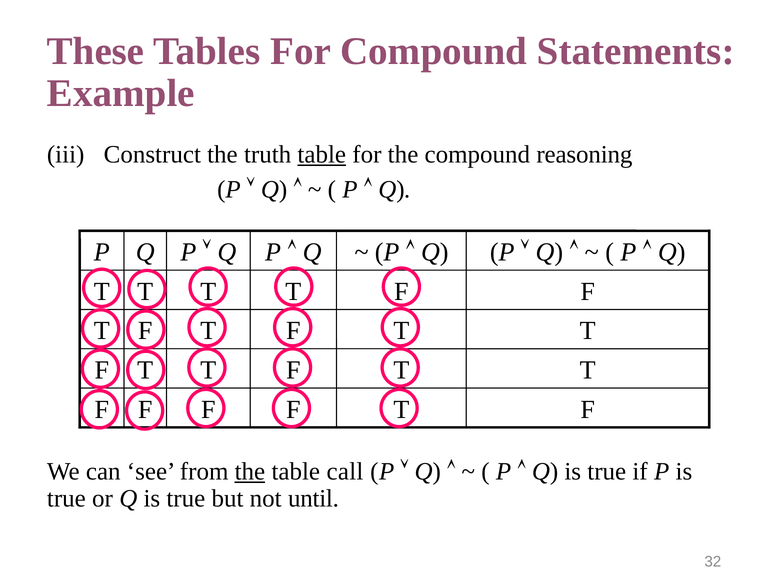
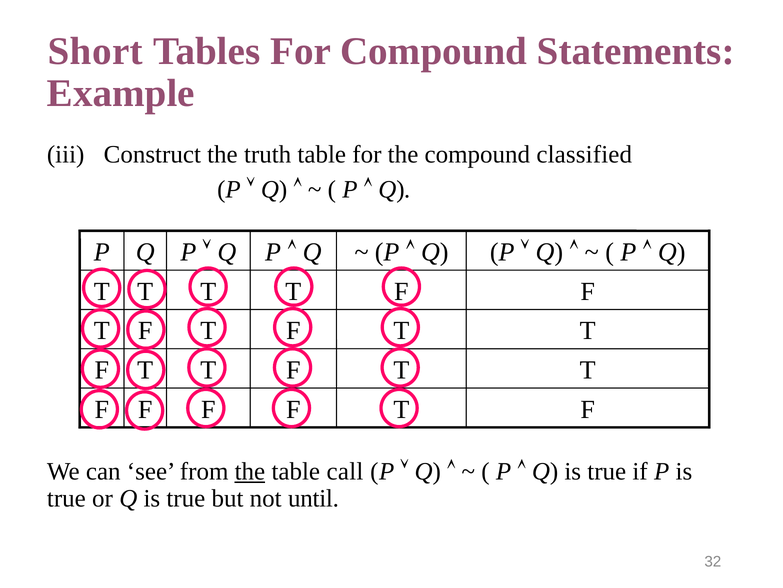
These: These -> Short
table at (322, 154) underline: present -> none
reasoning: reasoning -> classified
